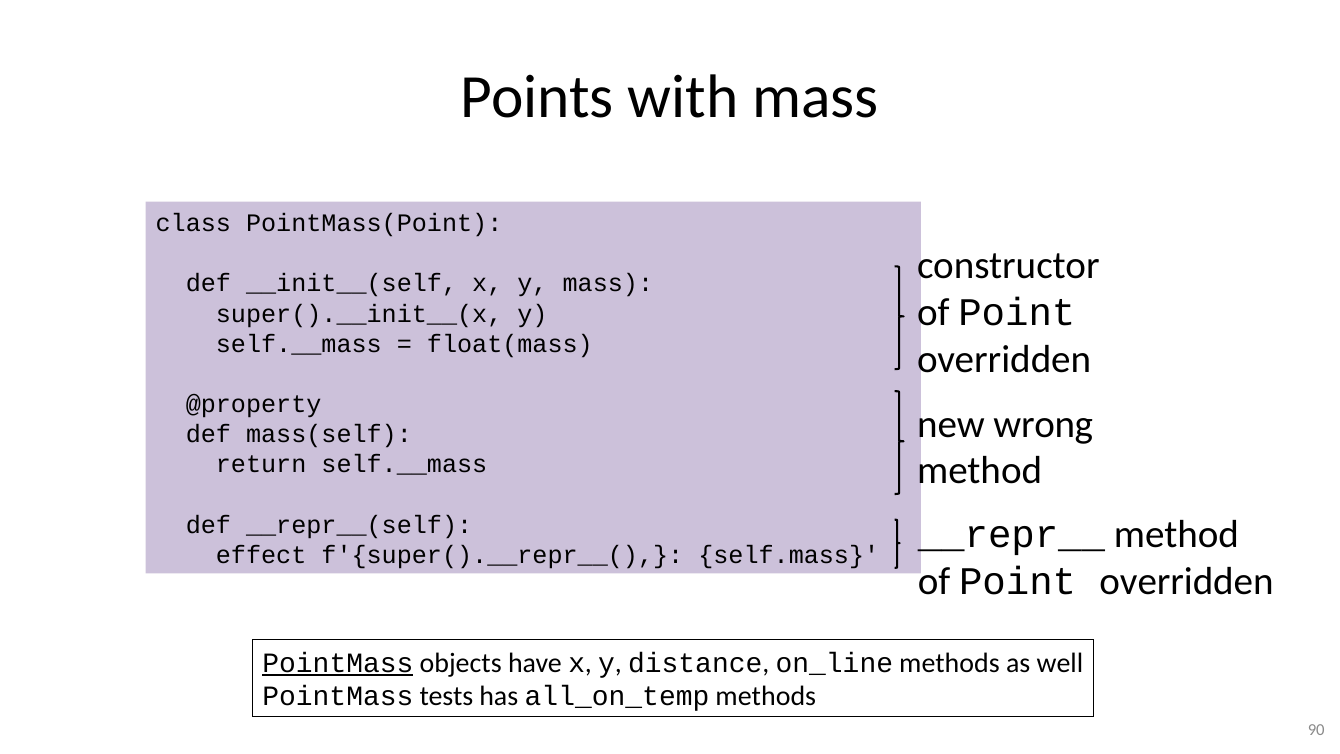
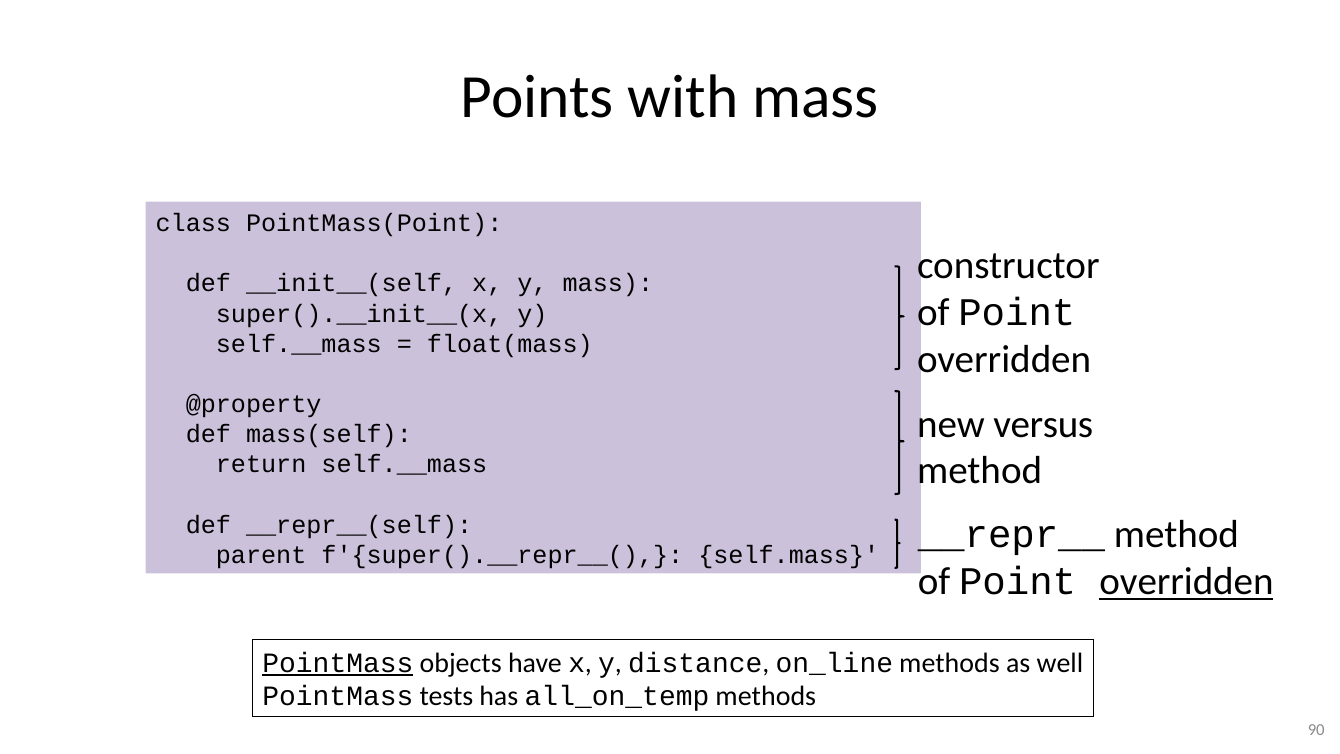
wrong: wrong -> versus
effect: effect -> parent
overridden at (1187, 582) underline: none -> present
